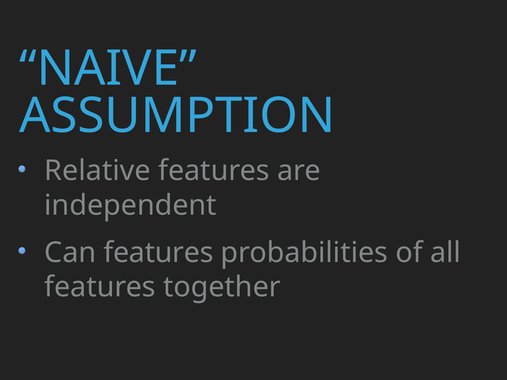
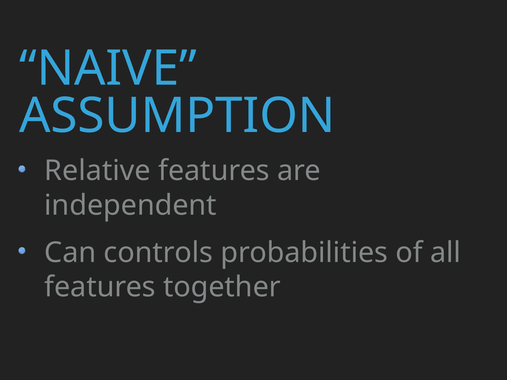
Can features: features -> controls
